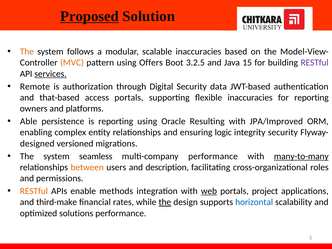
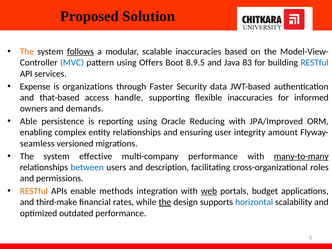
Proposed underline: present -> none
follows underline: none -> present
MVC colour: orange -> blue
3.2.5: 3.2.5 -> 8.9.5
15: 15 -> 83
RESTful at (315, 63) colour: purple -> blue
services underline: present -> none
Remote: Remote -> Expense
authorization: authorization -> organizations
Digital: Digital -> Faster
access portals: portals -> handle
for reporting: reporting -> informed
platforms: platforms -> demands
Resulting: Resulting -> Reducing
logic: logic -> user
integrity security: security -> amount
designed: designed -> seamless
seamless: seamless -> effective
between colour: orange -> blue
project: project -> budget
solutions: solutions -> outdated
